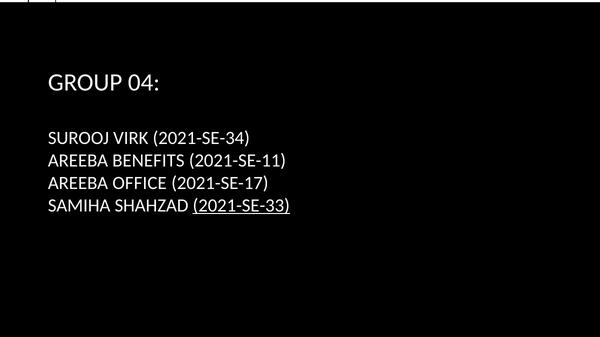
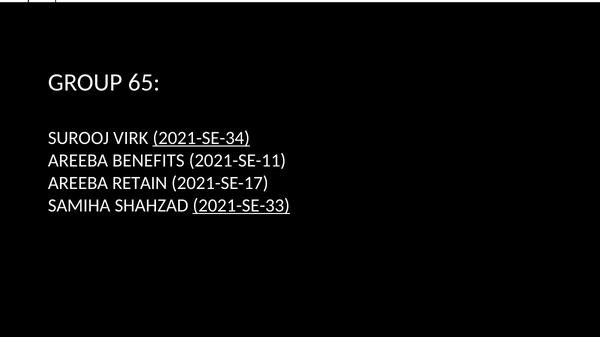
04: 04 -> 65
2021-SE-34 underline: none -> present
OFFICE: OFFICE -> RETAIN
